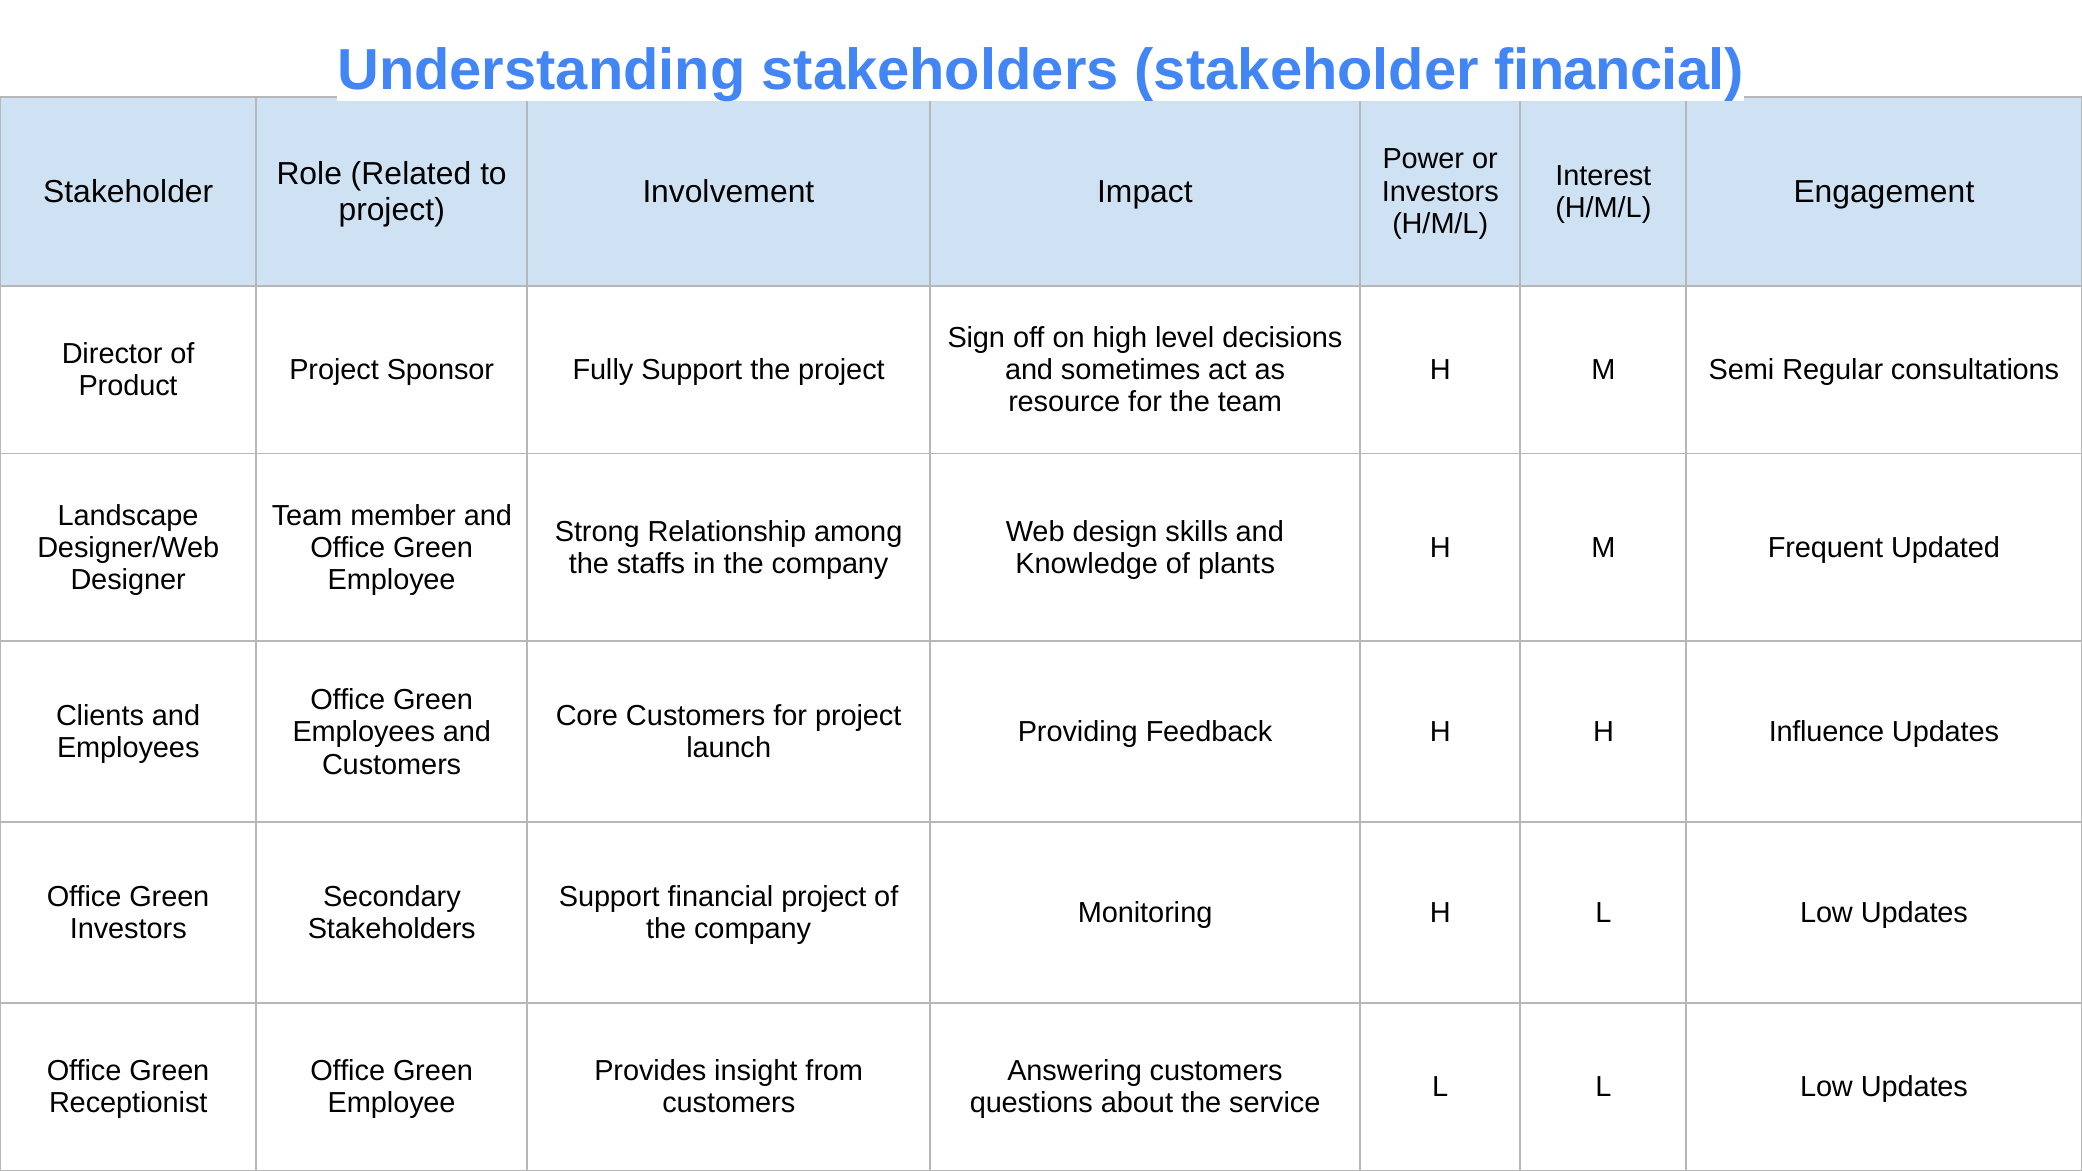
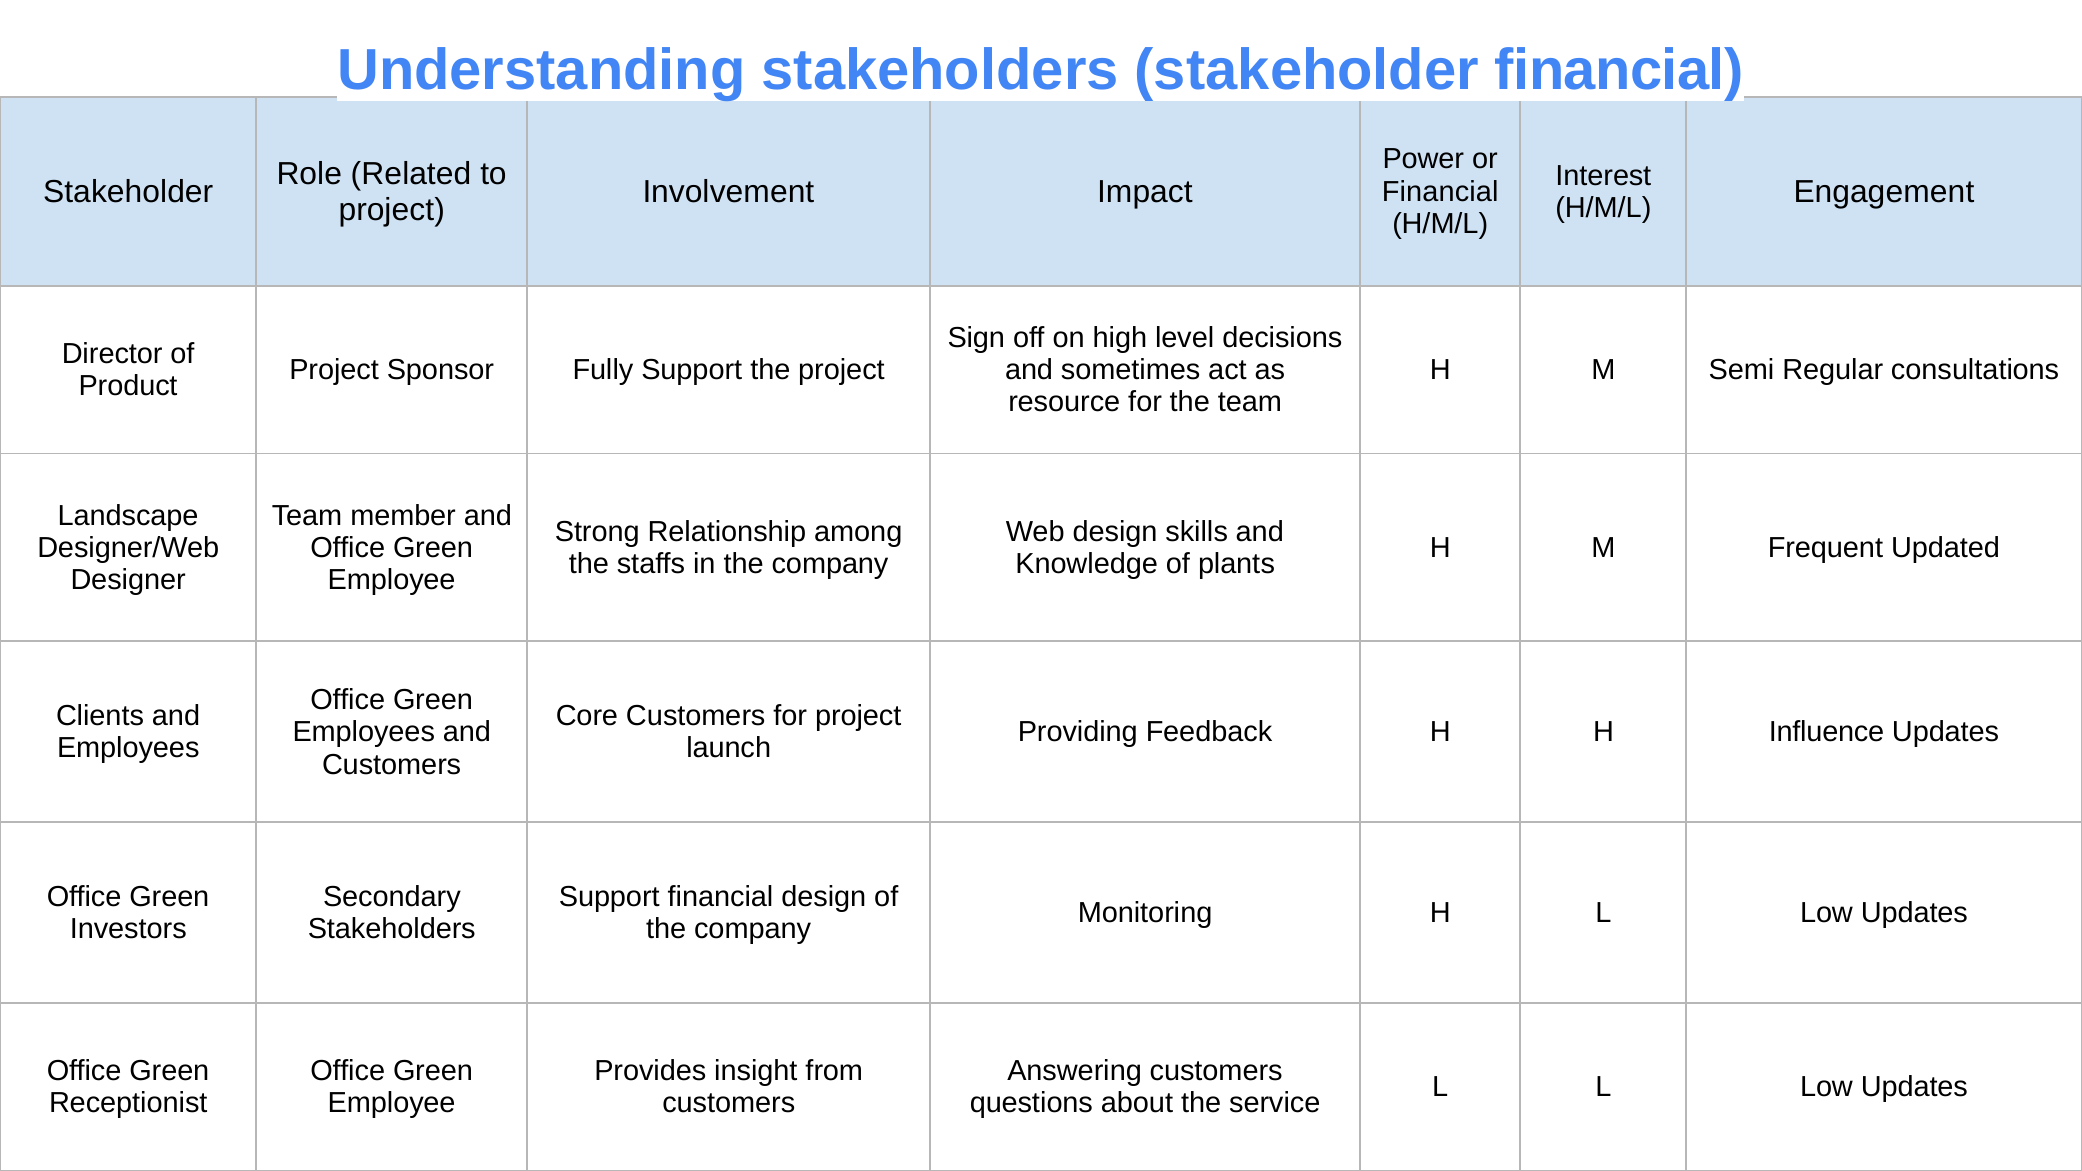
Investors at (1440, 192): Investors -> Financial
financial project: project -> design
